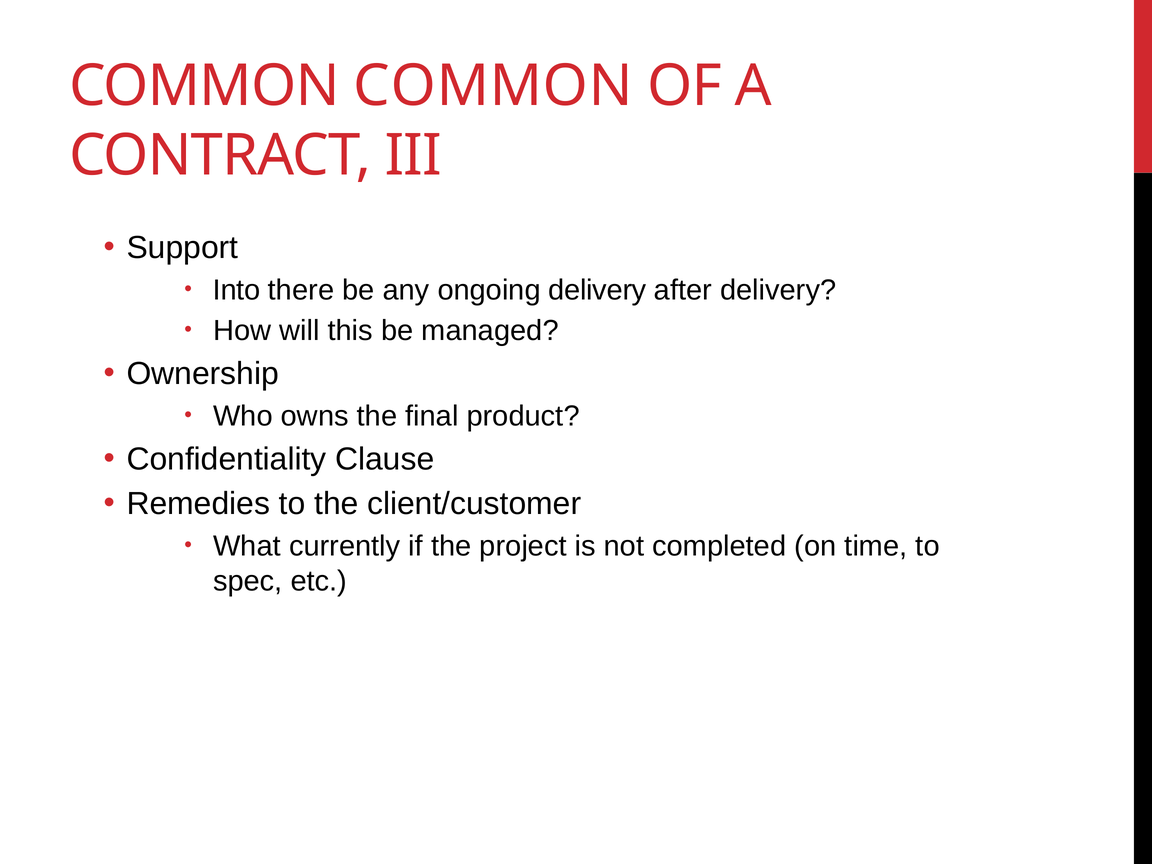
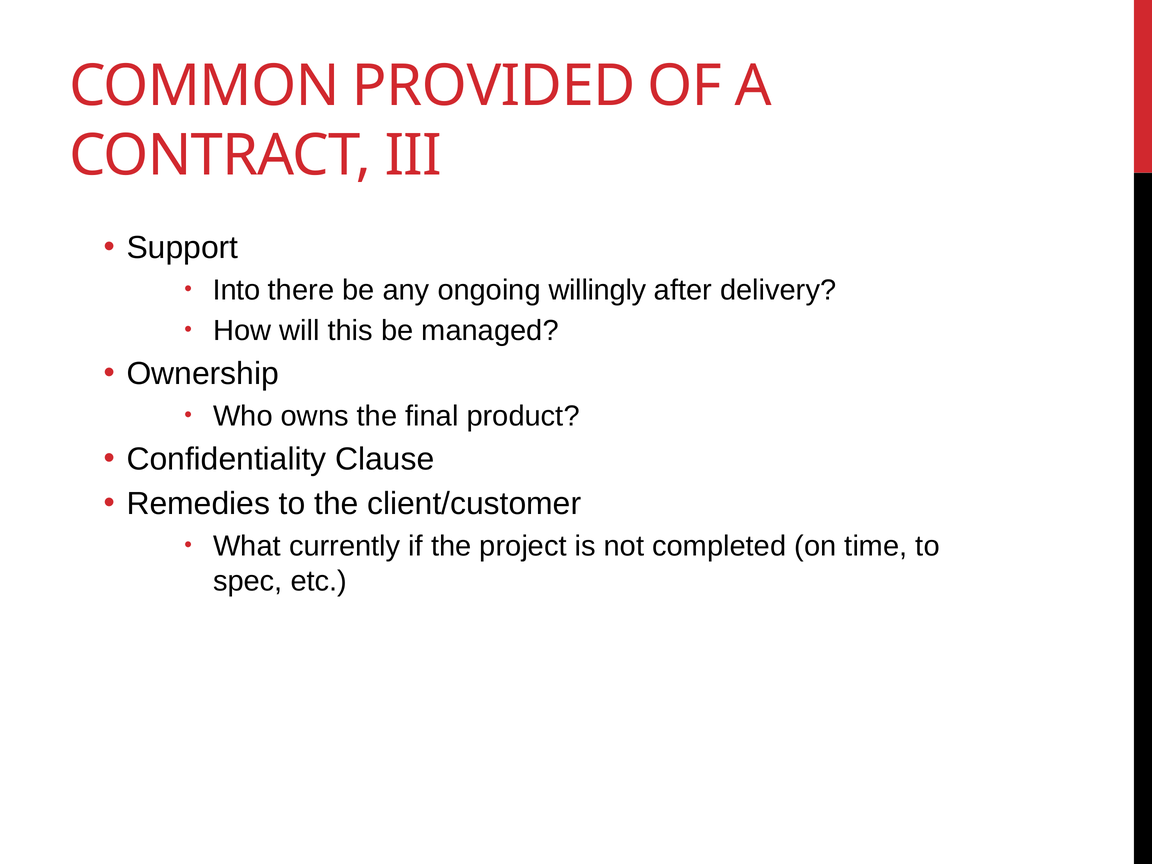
COMMON COMMON: COMMON -> PROVIDED
ongoing delivery: delivery -> willingly
